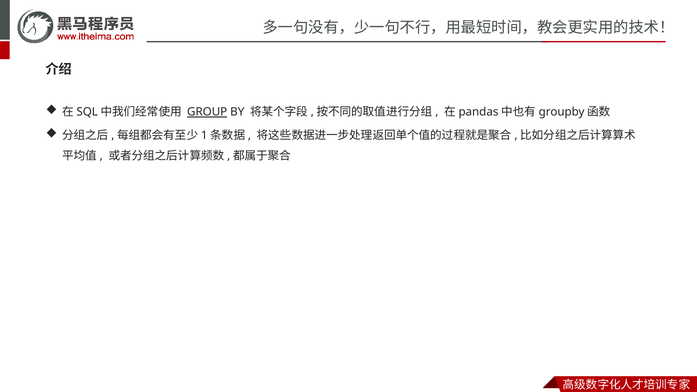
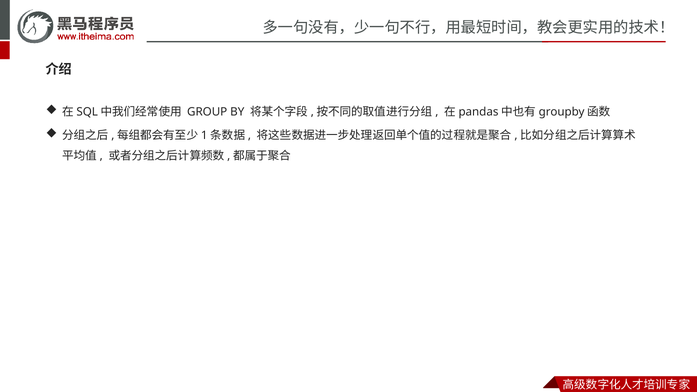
GROUP underline: present -> none
